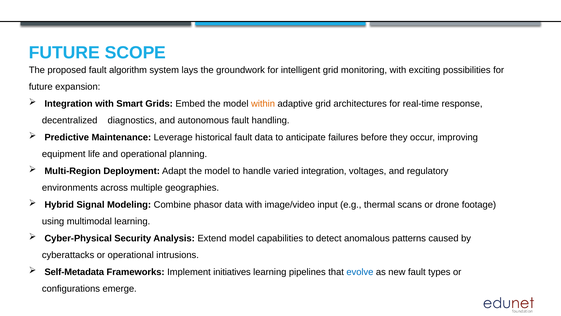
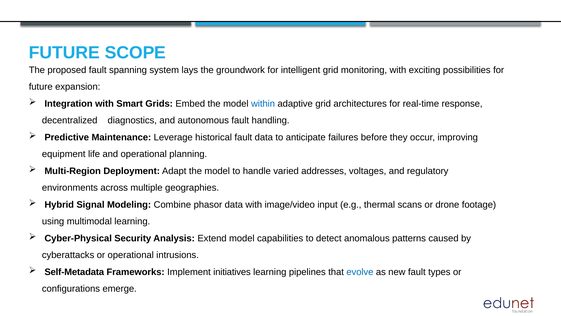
algorithm: algorithm -> spanning
within colour: orange -> blue
varied integration: integration -> addresses
